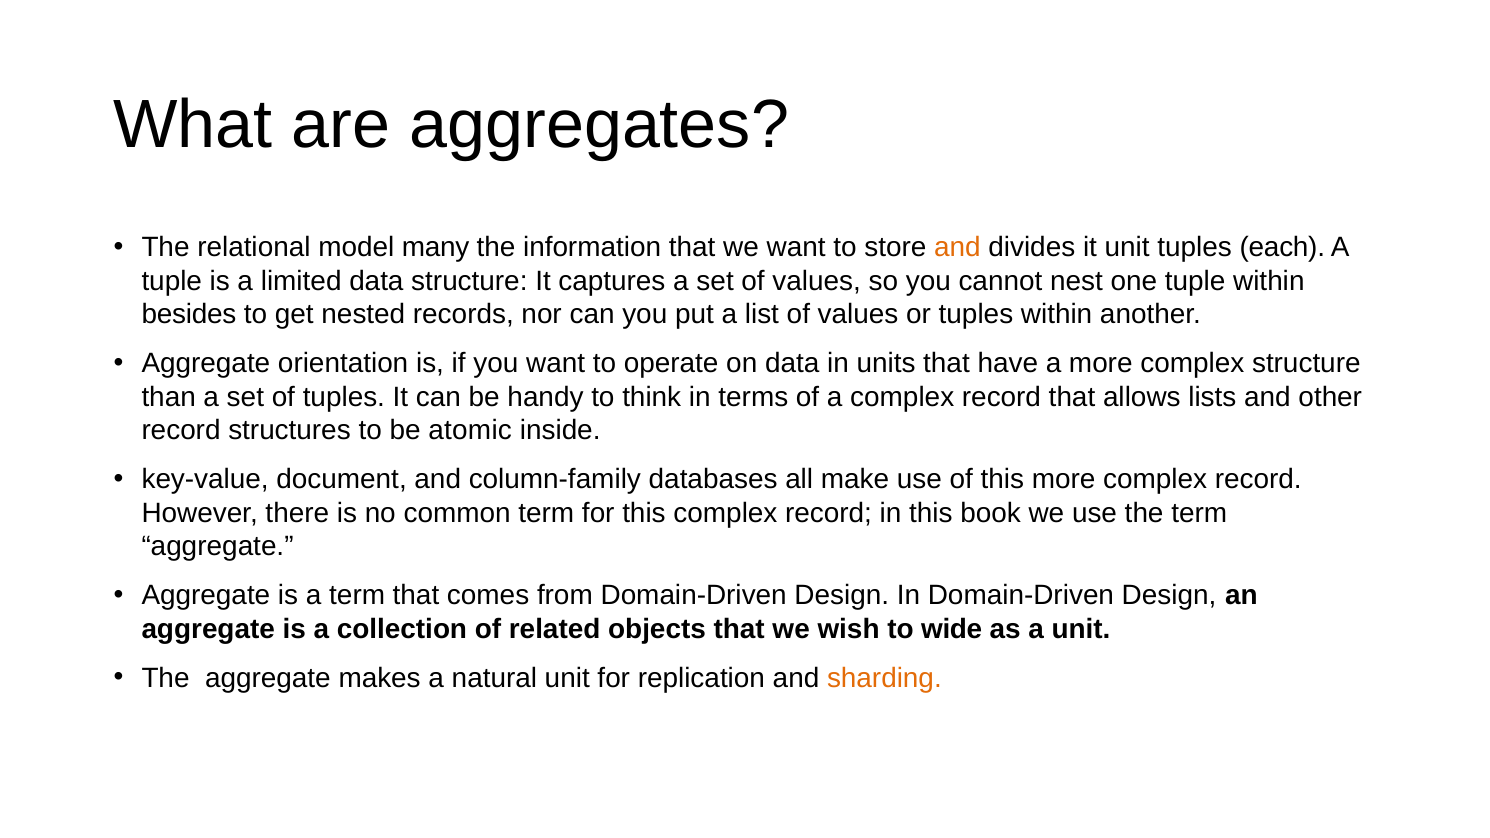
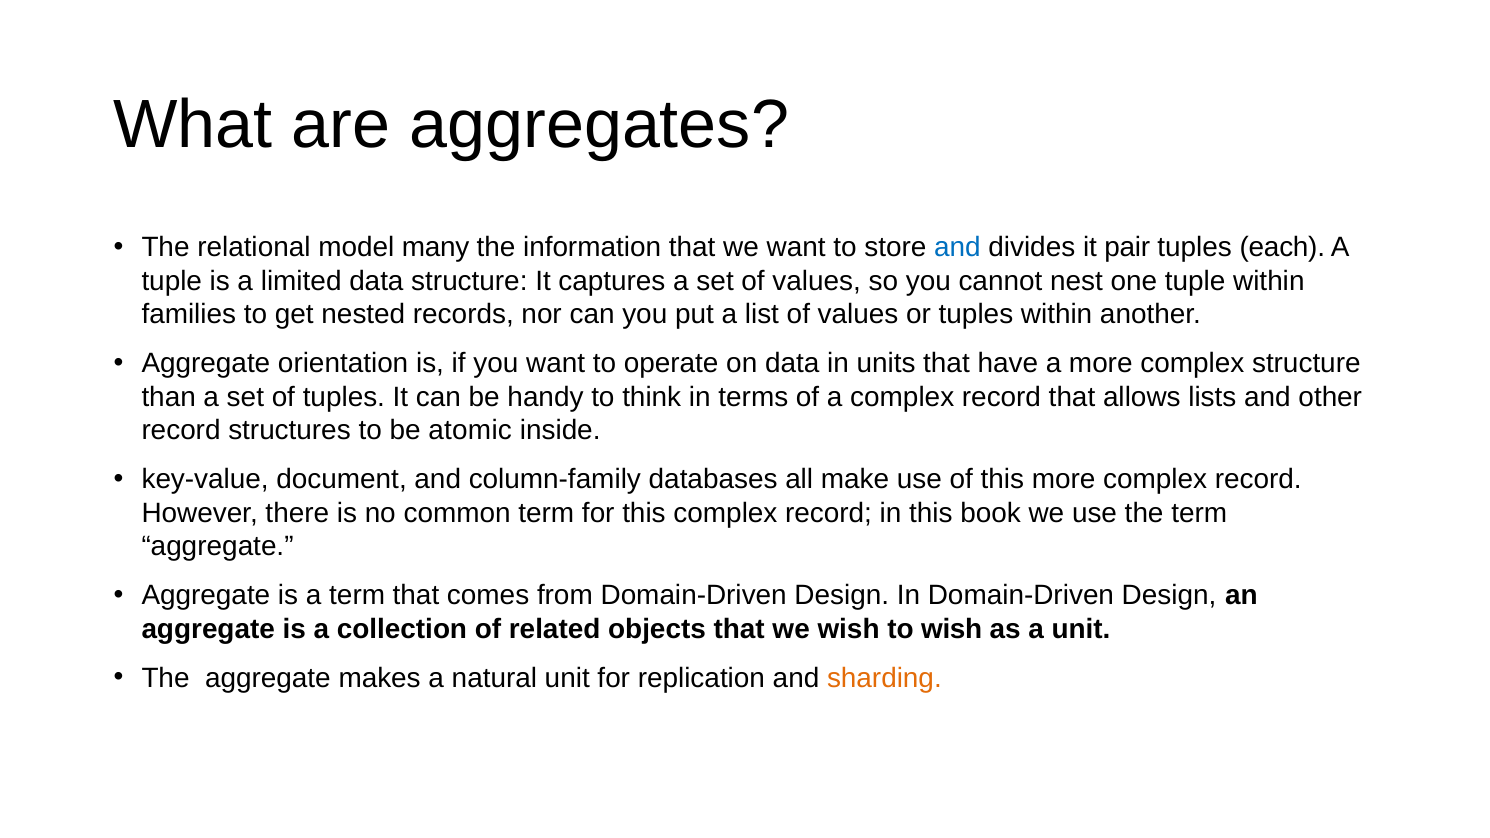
and at (957, 247) colour: orange -> blue
it unit: unit -> pair
besides: besides -> families
to wide: wide -> wish
